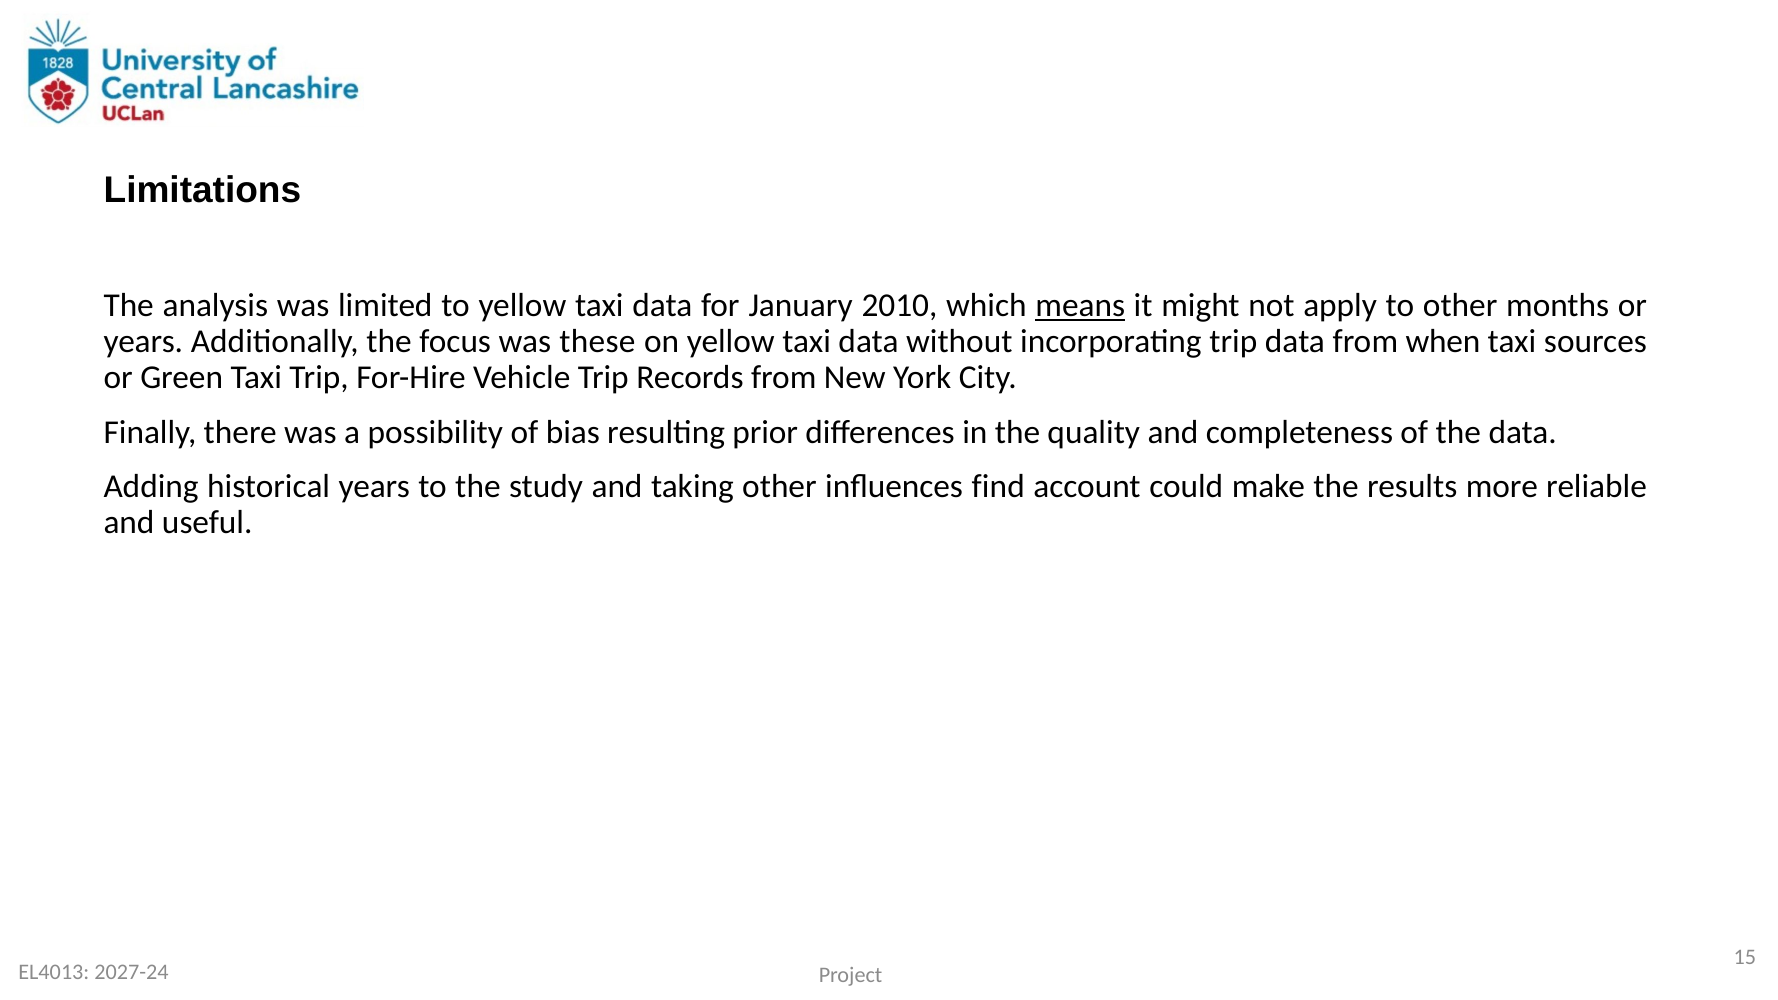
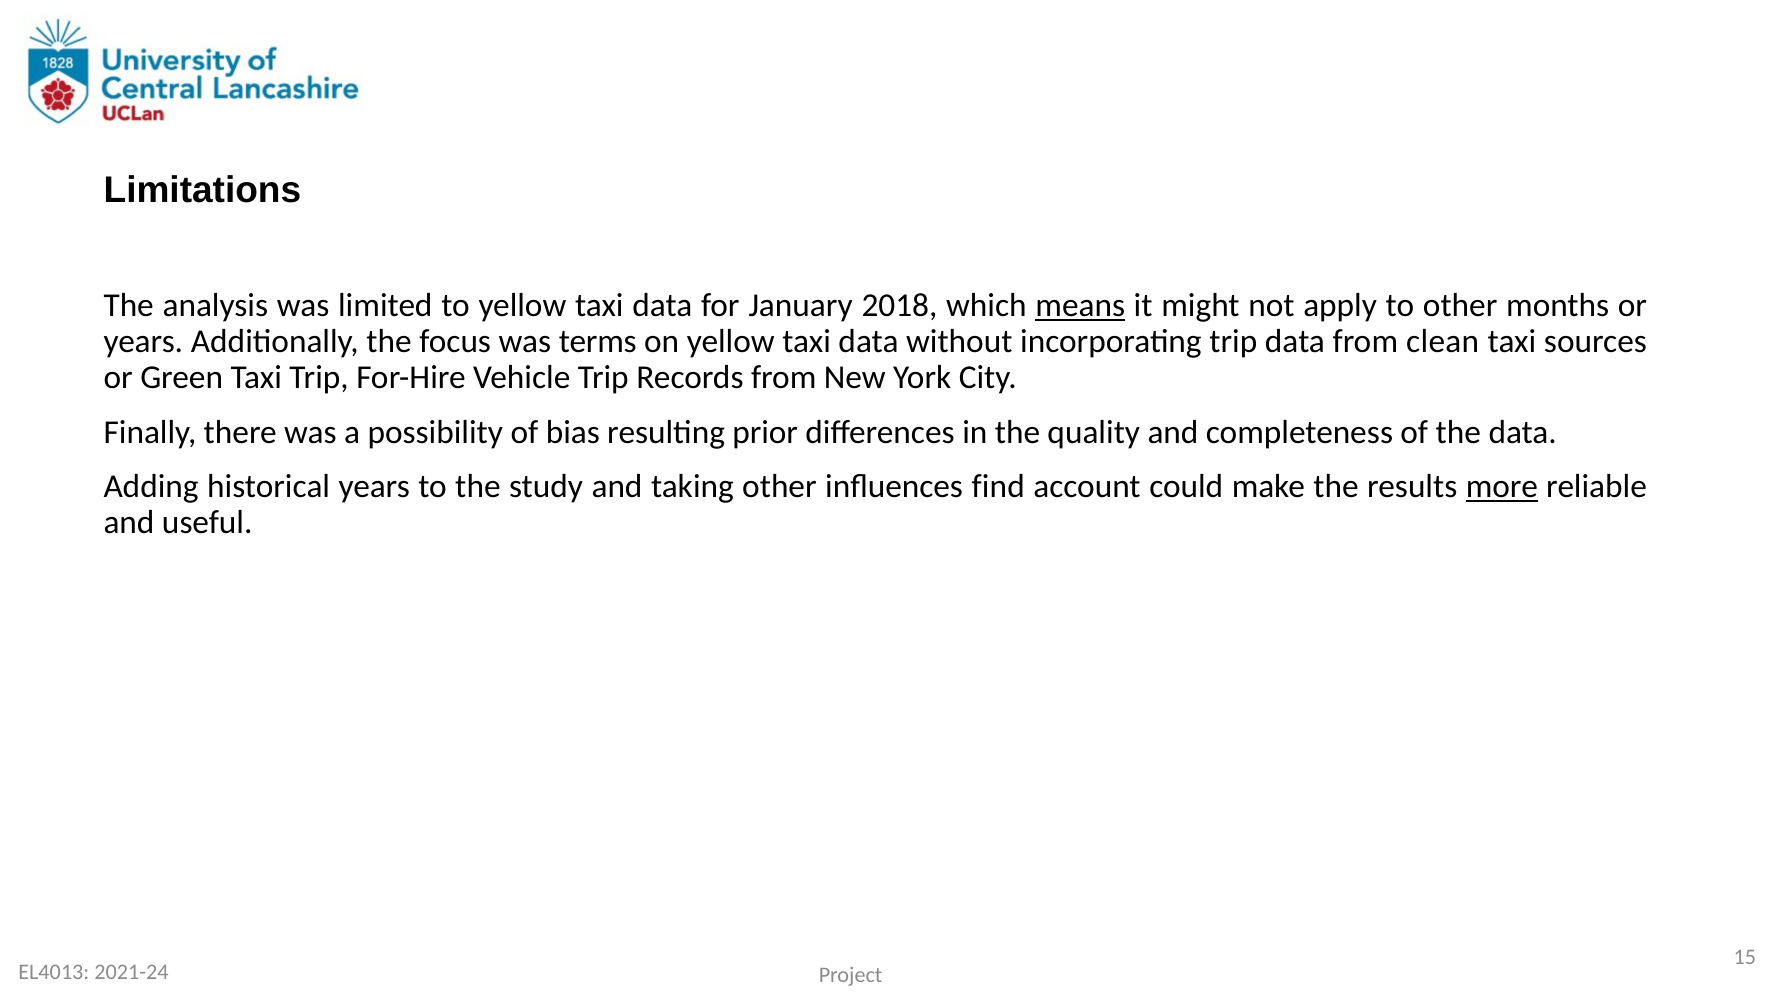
2010: 2010 -> 2018
these: these -> terms
when: when -> clean
more underline: none -> present
2027-24: 2027-24 -> 2021-24
